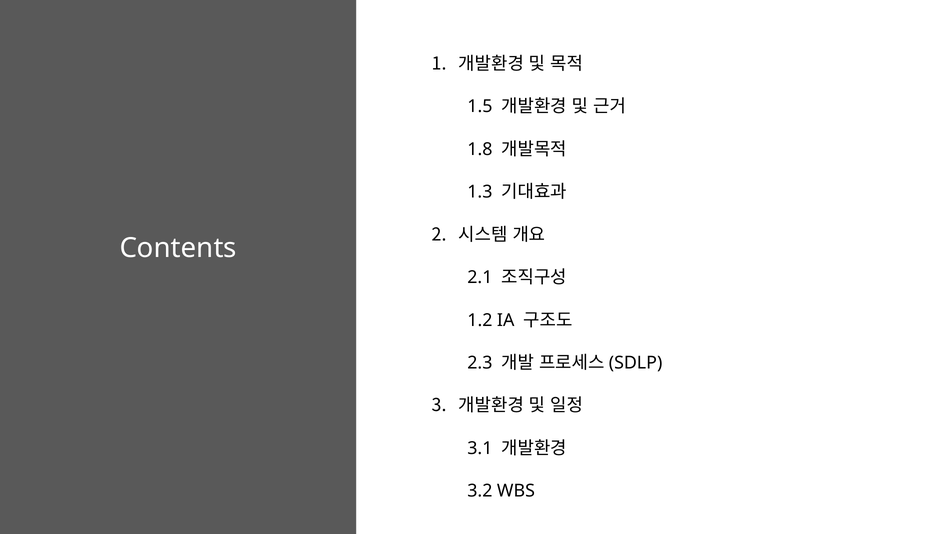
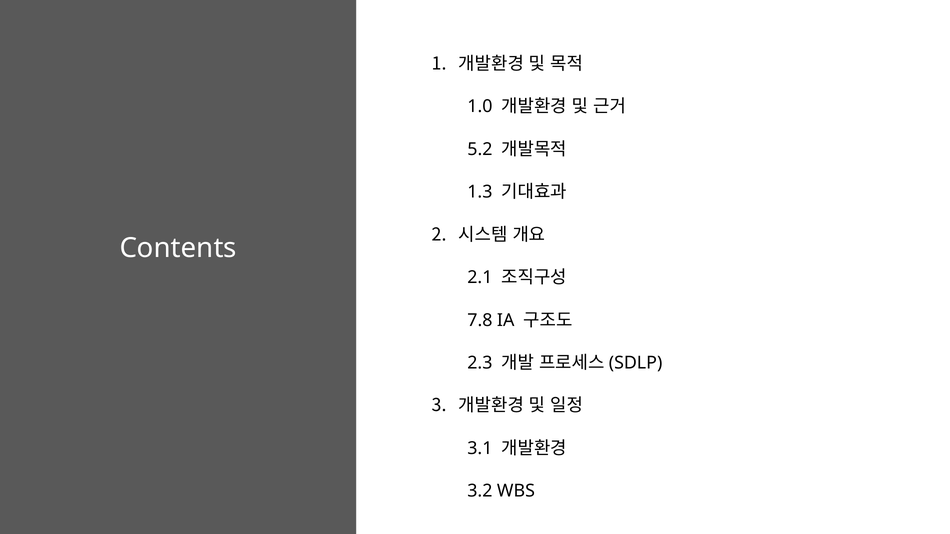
1.5: 1.5 -> 1.0
1.8: 1.8 -> 5.2
1.2: 1.2 -> 7.8
